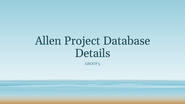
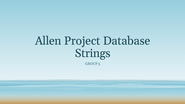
Details: Details -> Strings
